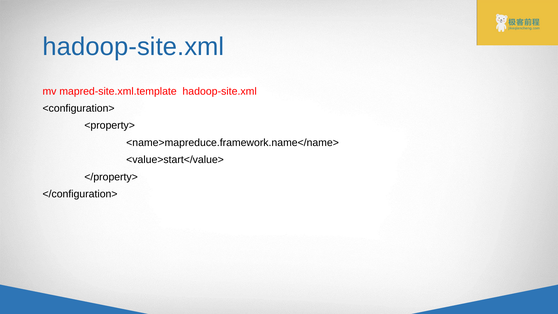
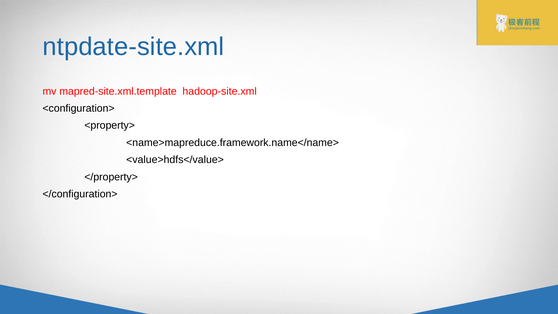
hadoop-site.xml at (133, 47): hadoop-site.xml -> ntpdate-site.xml
<value>start</value>: <value>start</value> -> <value>hdfs</value>
